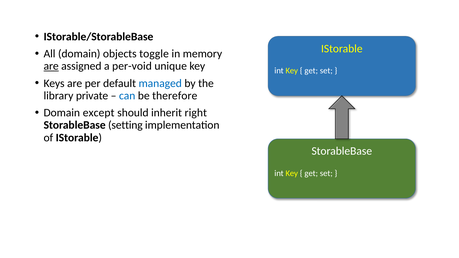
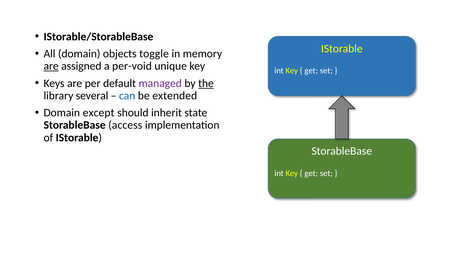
managed colour: blue -> purple
the underline: none -> present
private: private -> several
therefore: therefore -> extended
right: right -> state
setting: setting -> access
